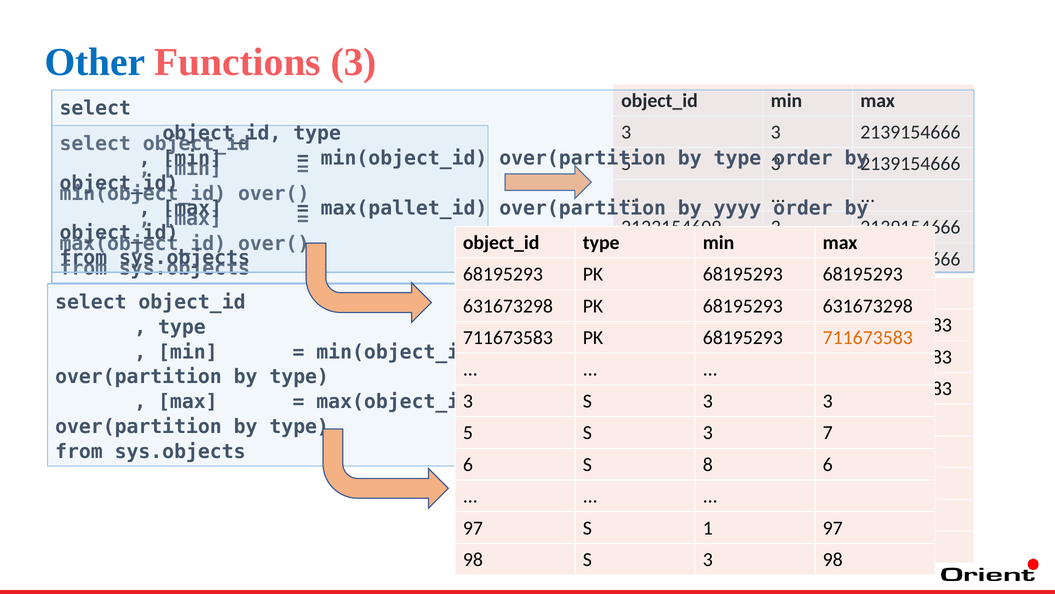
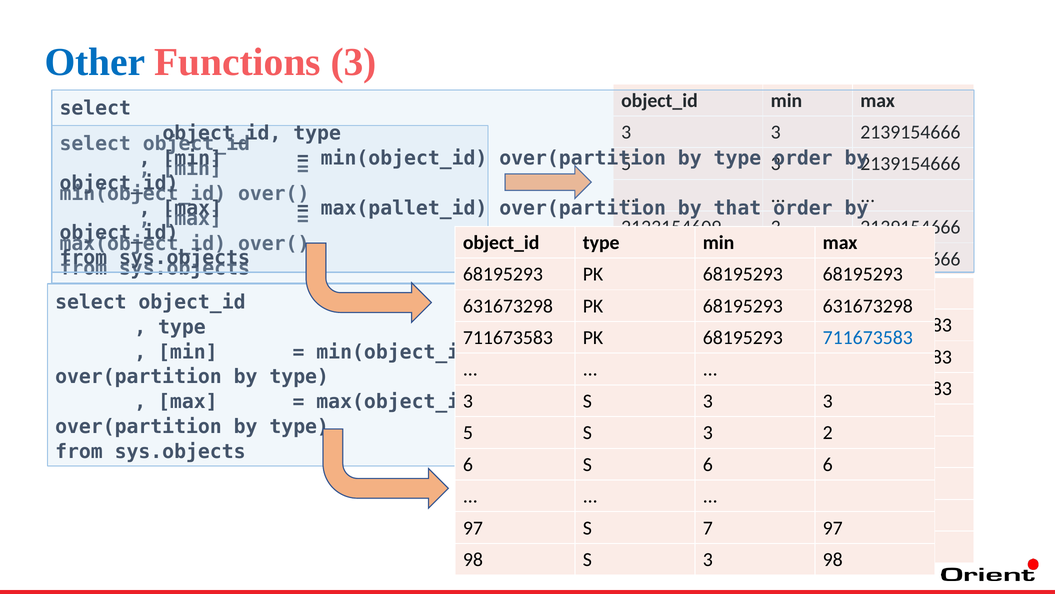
yyyy: yyyy -> that
711673583 at (868, 338) colour: orange -> blue
7: 7 -> 2
S 8: 8 -> 6
1: 1 -> 7
